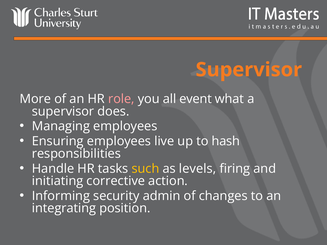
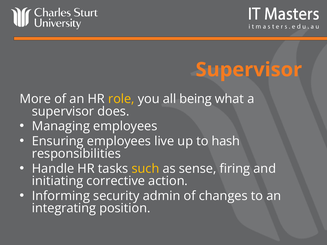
role colour: pink -> yellow
event: event -> being
levels: levels -> sense
